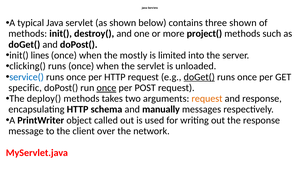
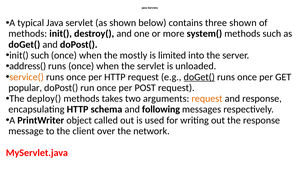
project(: project( -> system(
init( lines: lines -> such
clicking(: clicking( -> address(
service( colour: blue -> orange
specific: specific -> popular
once at (106, 88) underline: present -> none
manually: manually -> following
